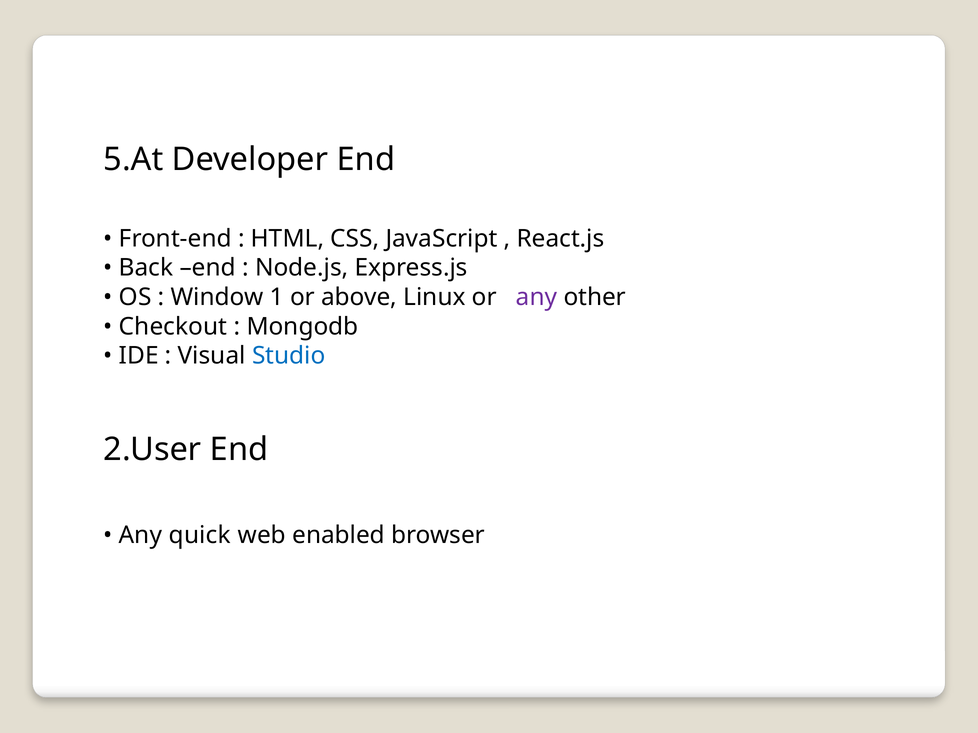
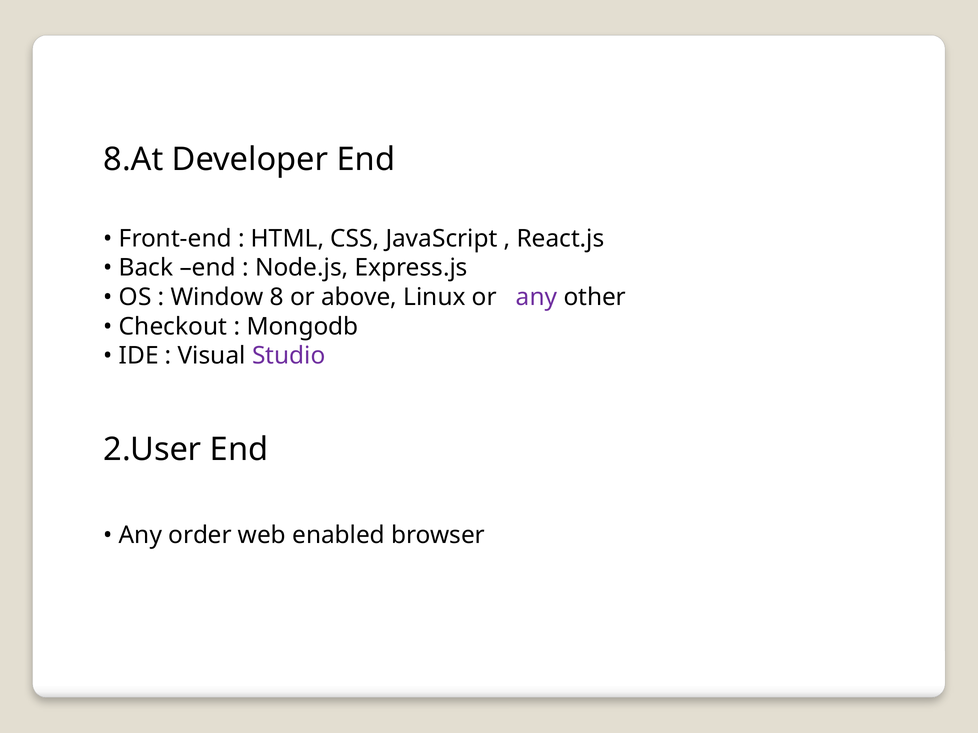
5.At: 5.At -> 8.At
1: 1 -> 8
Studio colour: blue -> purple
quick: quick -> order
